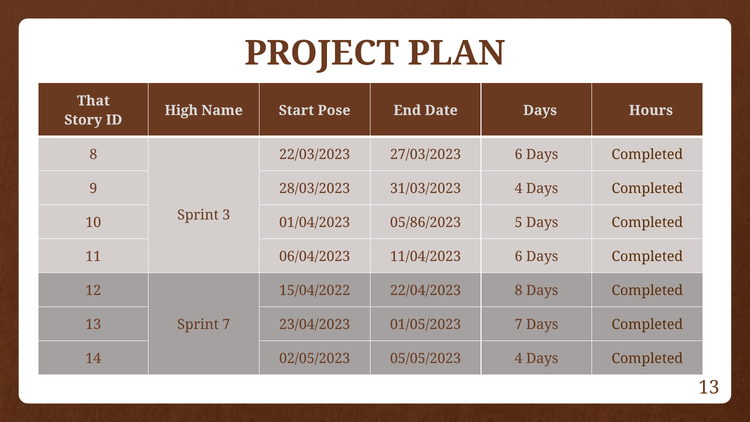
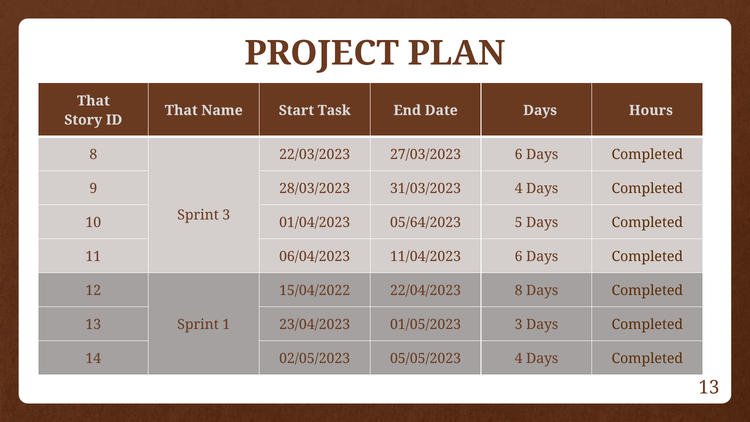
High at (181, 110): High -> That
Pose: Pose -> Task
05/86/2023: 05/86/2023 -> 05/64/2023
Sprint 7: 7 -> 1
01/05/2023 7: 7 -> 3
